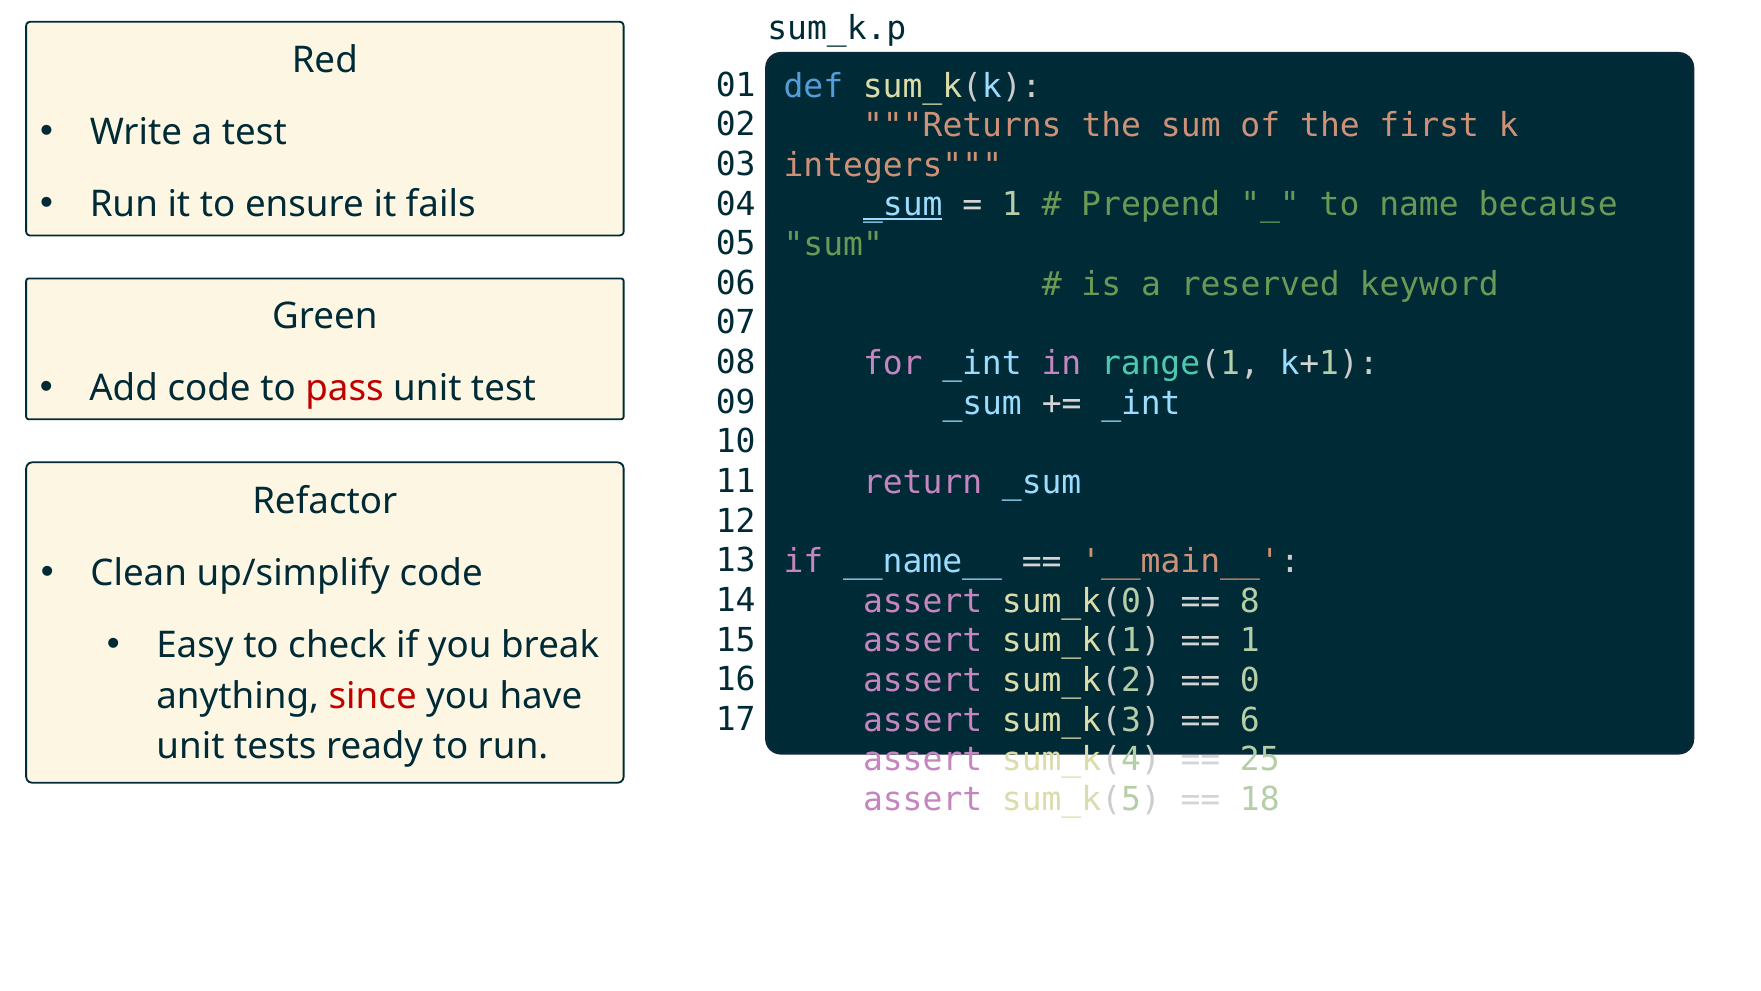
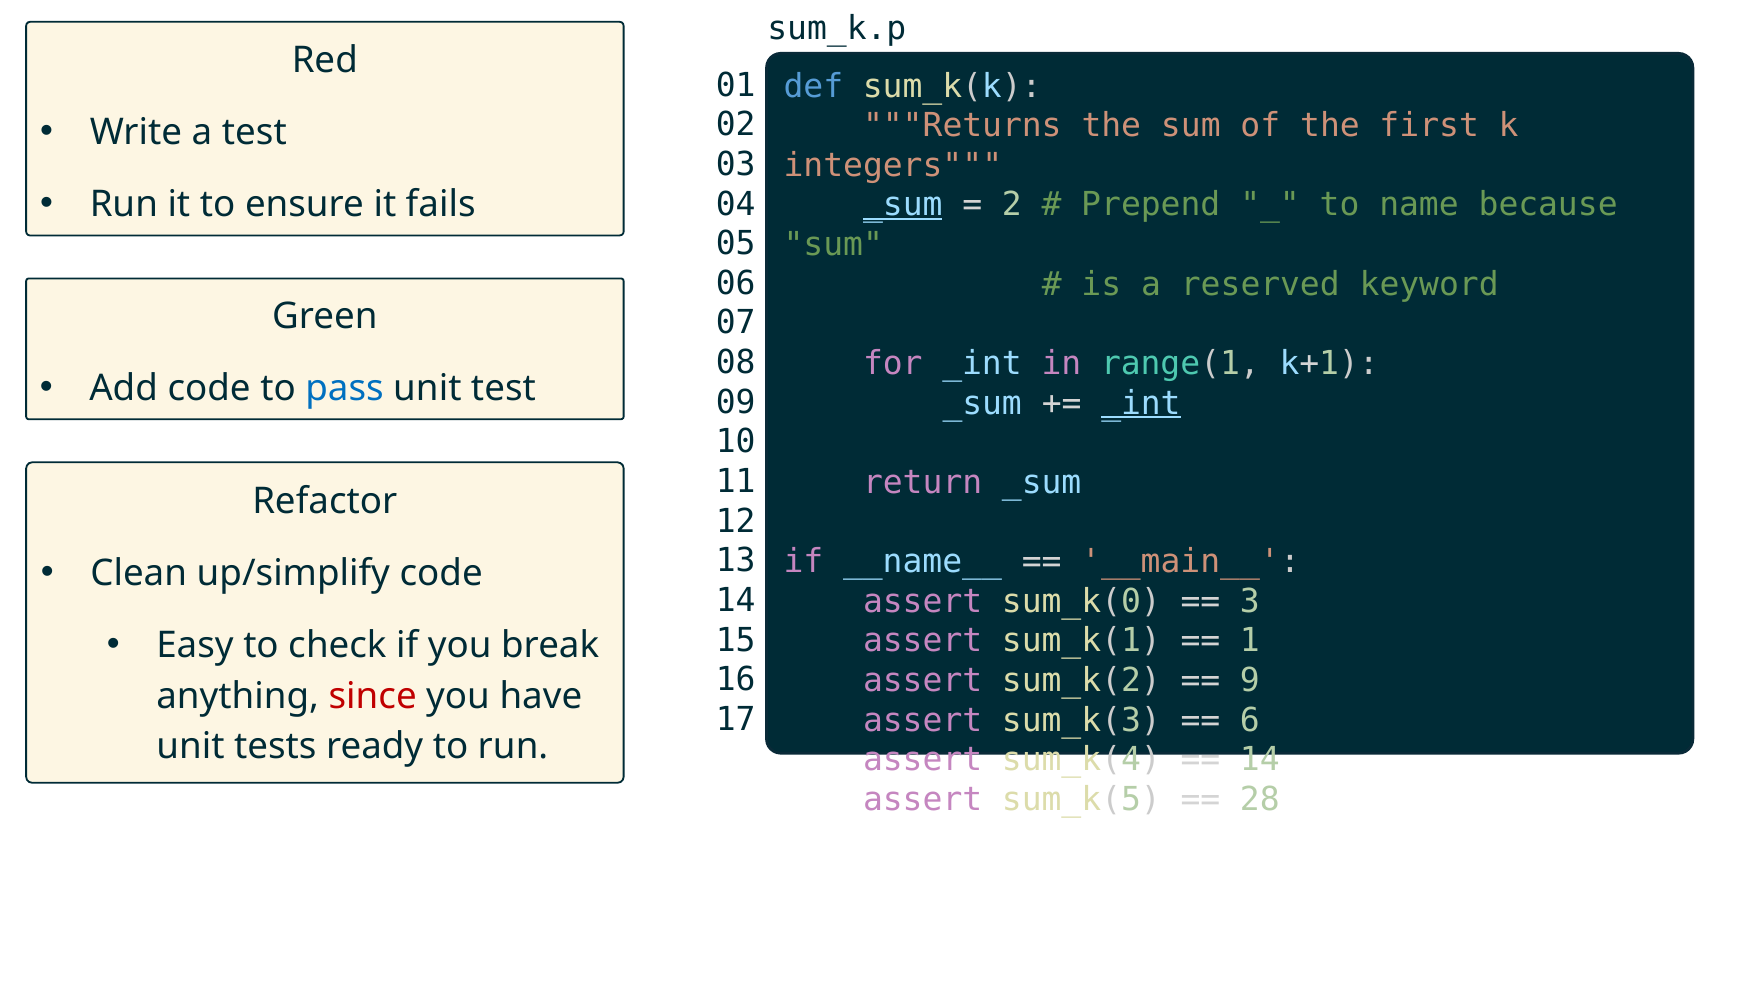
1 at (1012, 205): 1 -> 2
pass colour: red -> blue
_int at (1141, 403) underline: none -> present
8: 8 -> 3
0: 0 -> 9
25 at (1260, 760): 25 -> 14
18: 18 -> 28
